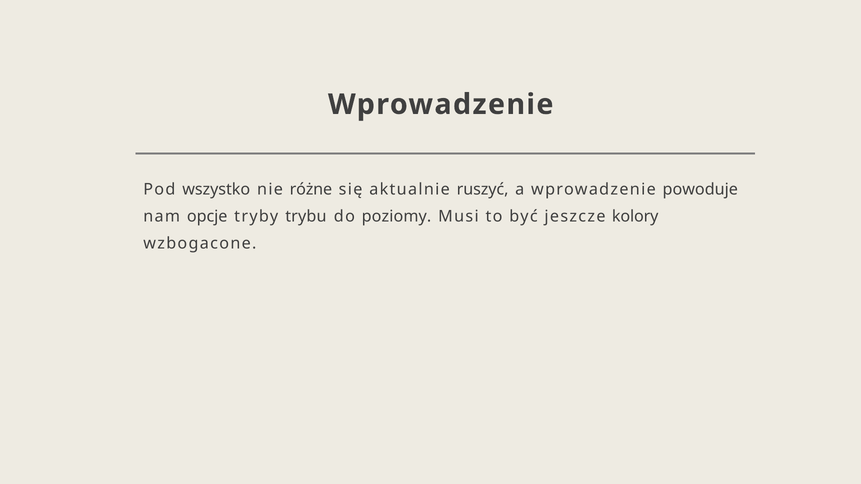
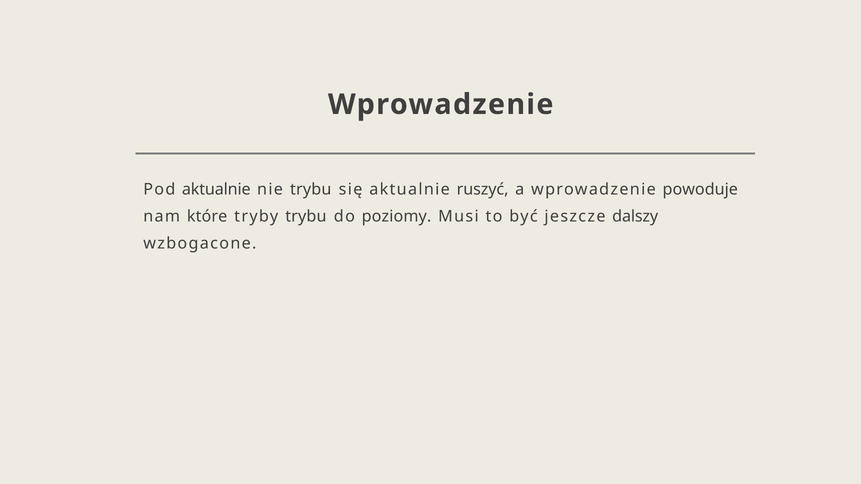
Pod wszystko: wszystko -> aktualnie
nie różne: różne -> trybu
opcje: opcje -> które
kolory: kolory -> dalszy
